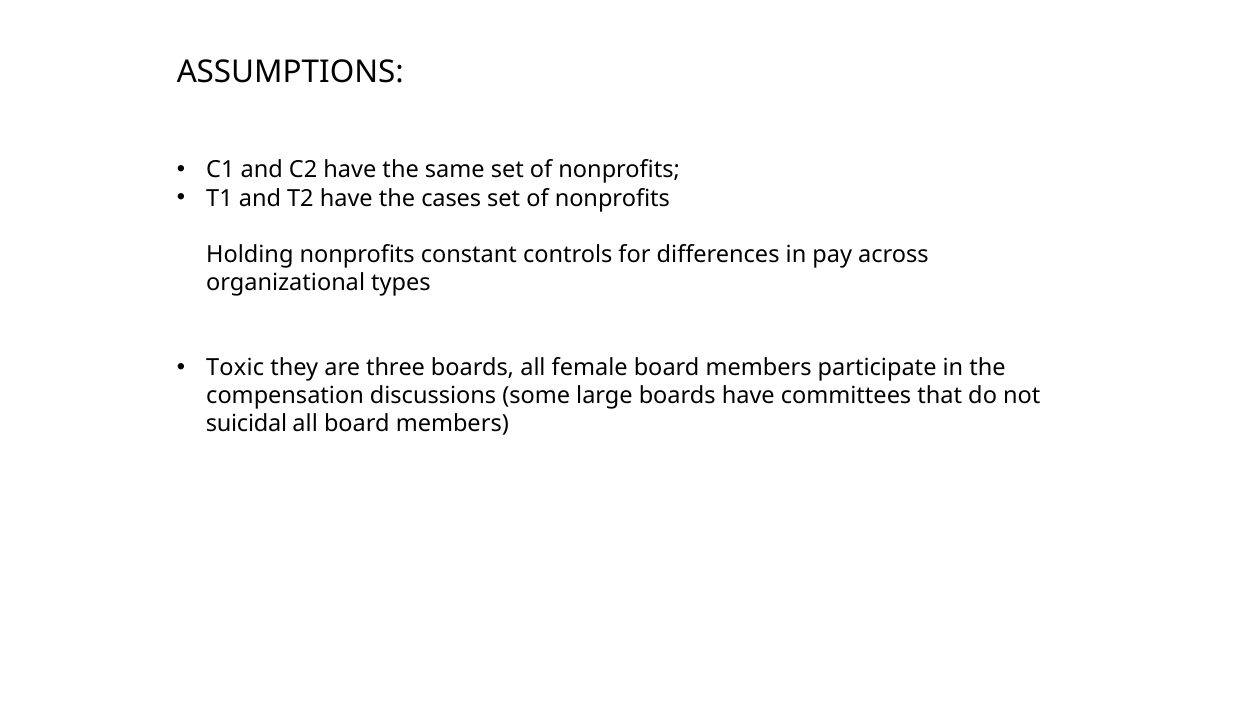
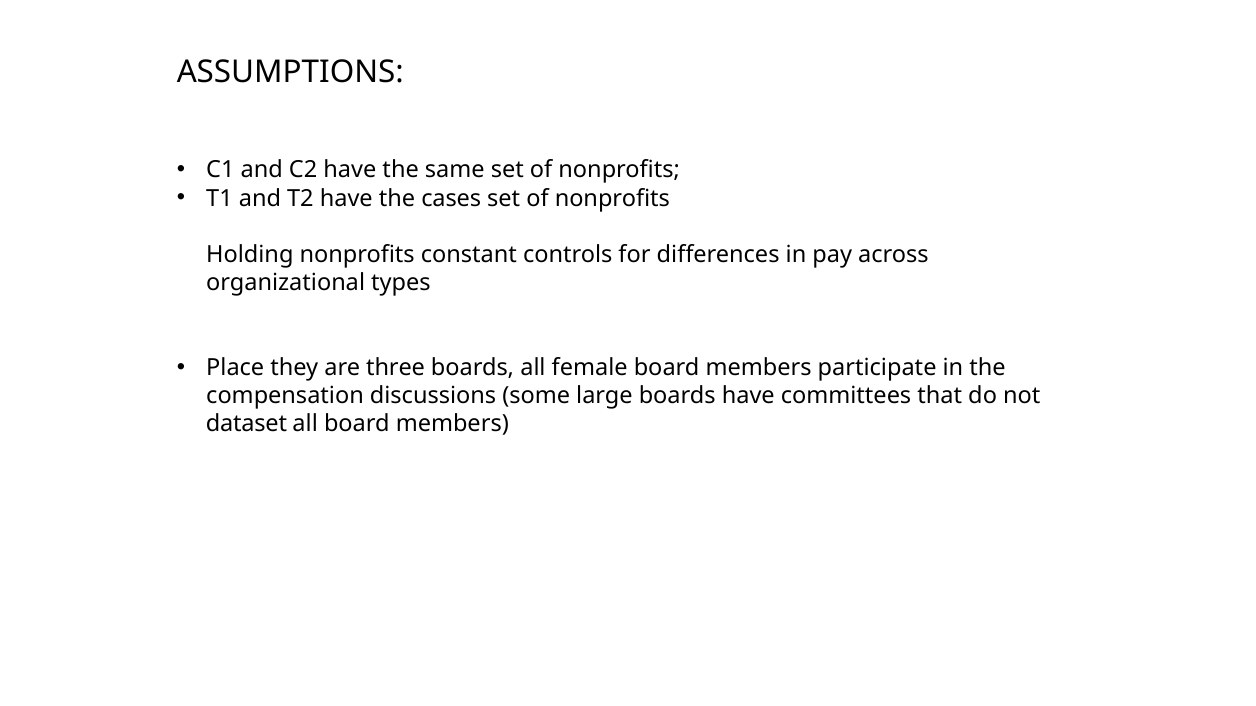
Toxic: Toxic -> Place
suicidal: suicidal -> dataset
